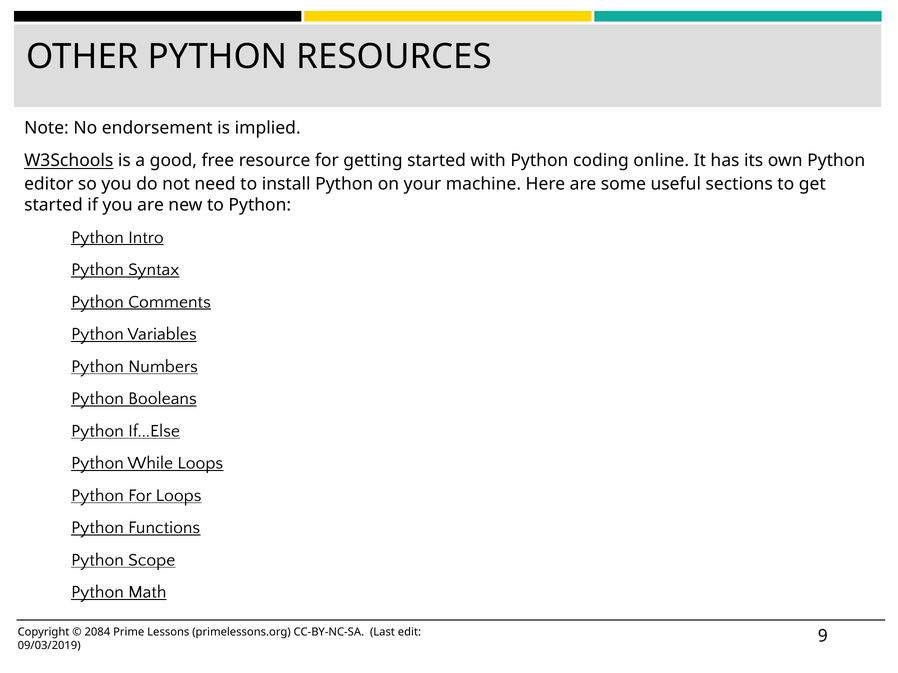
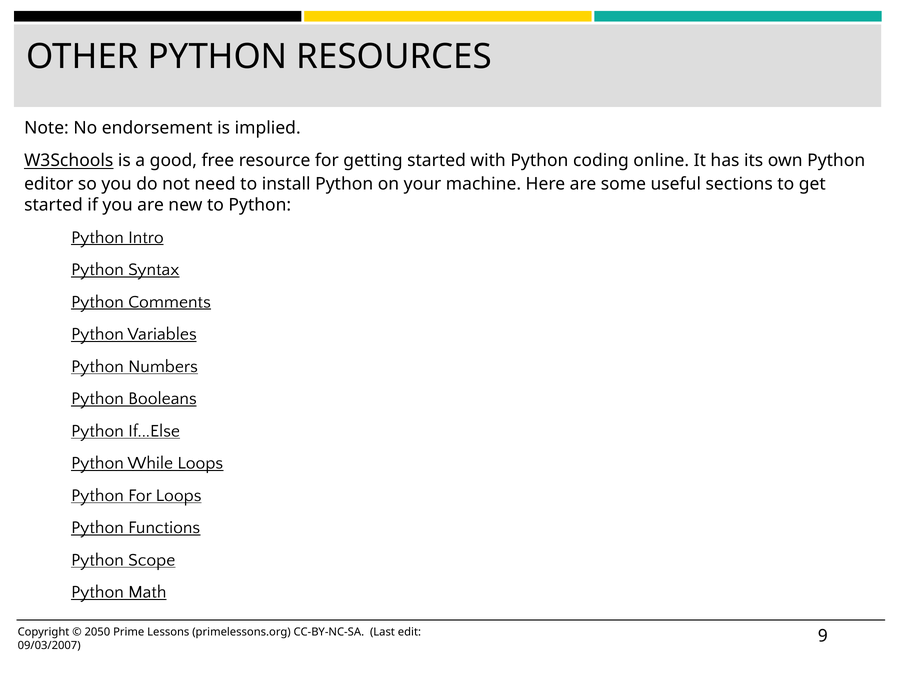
2084: 2084 -> 2050
09/03/2019: 09/03/2019 -> 09/03/2007
